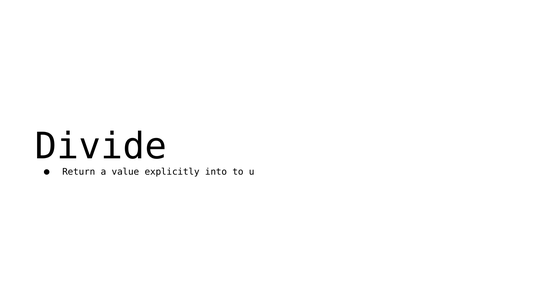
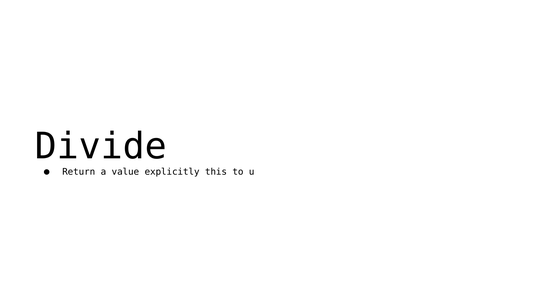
into: into -> this
